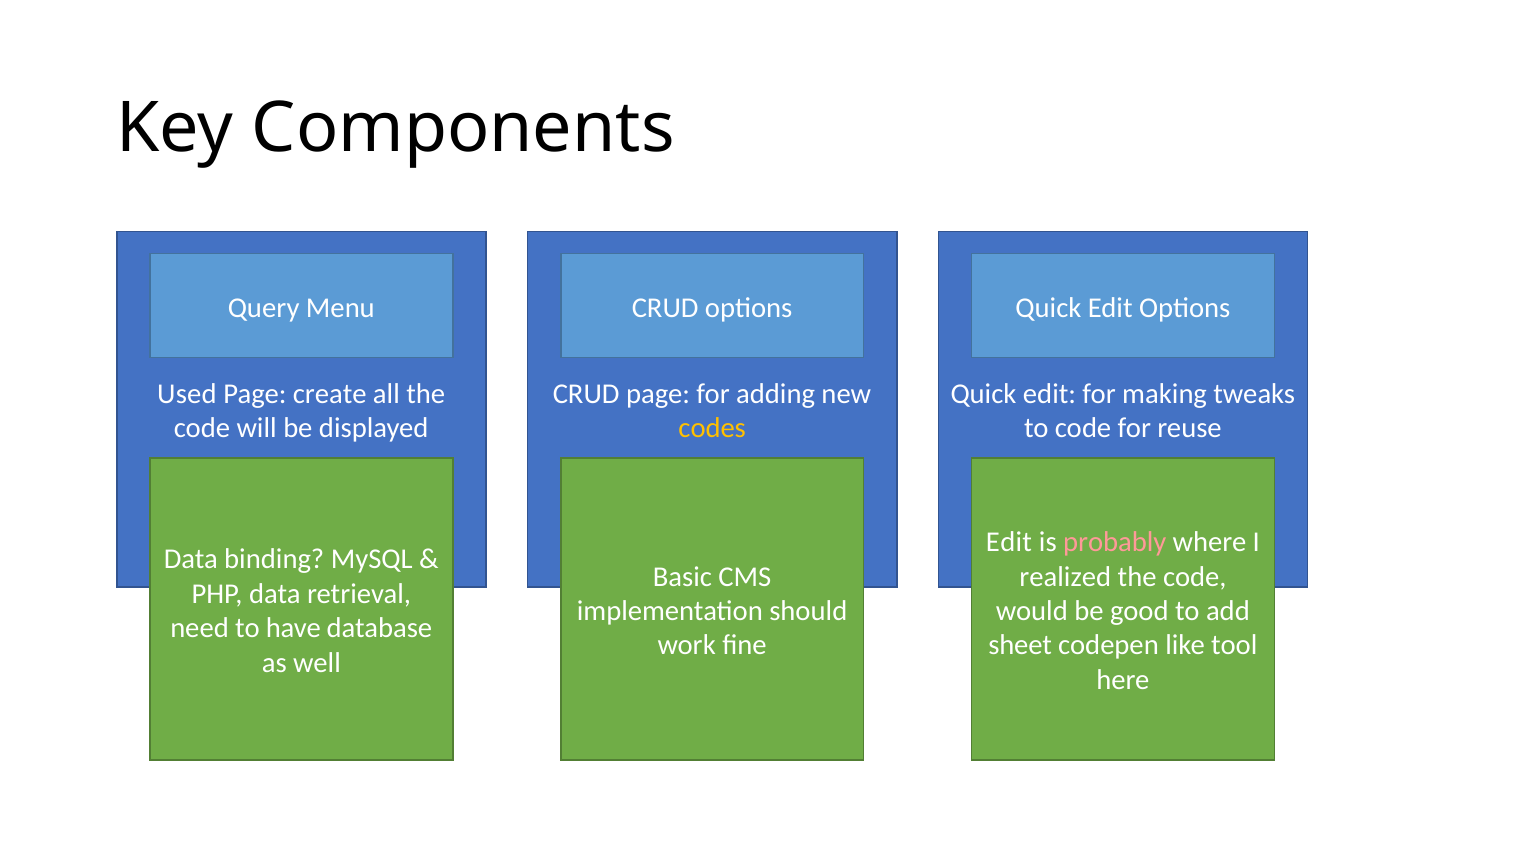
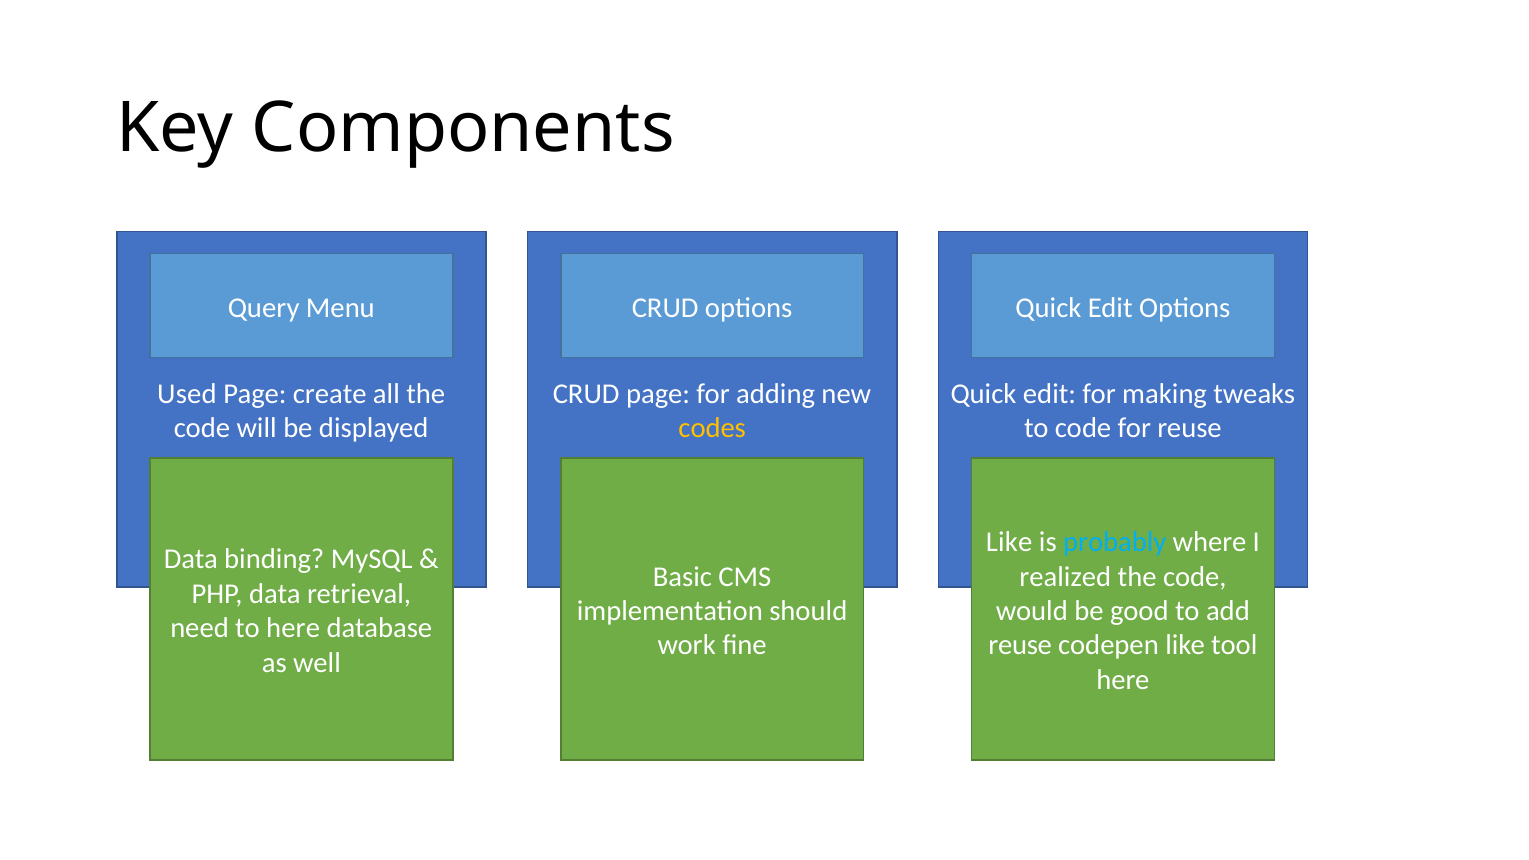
Edit at (1009, 542): Edit -> Like
probably colour: pink -> light blue
to have: have -> here
sheet at (1020, 645): sheet -> reuse
